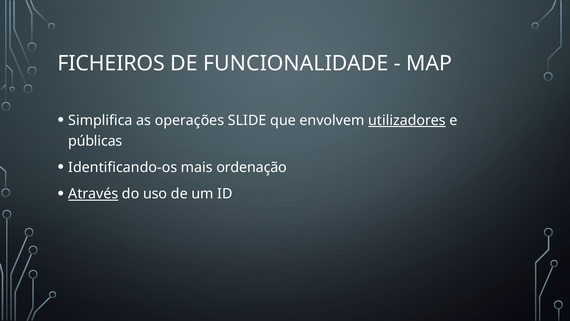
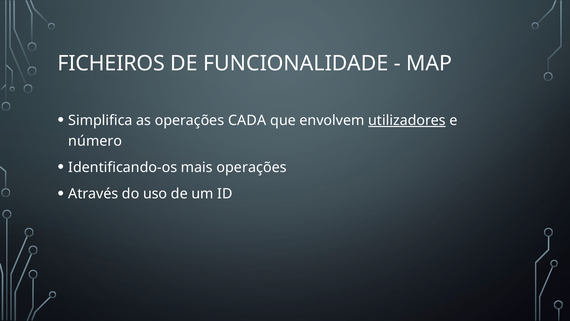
SLIDE: SLIDE -> CADA
públicas: públicas -> número
mais ordenação: ordenação -> operações
Através underline: present -> none
